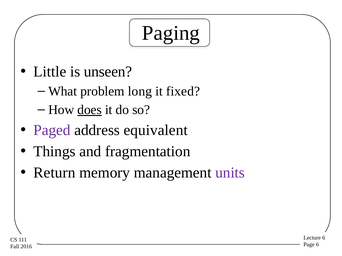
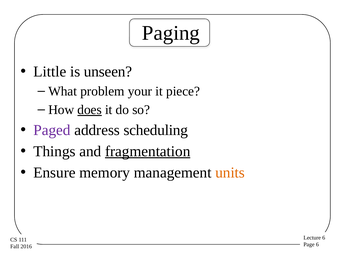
long: long -> your
fixed: fixed -> piece
equivalent: equivalent -> scheduling
fragmentation underline: none -> present
Return: Return -> Ensure
units colour: purple -> orange
